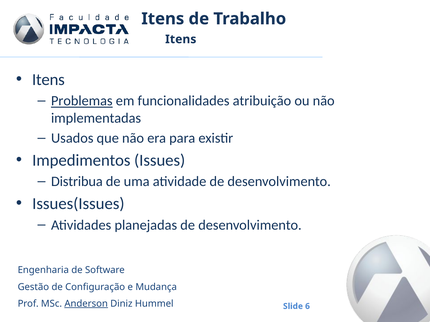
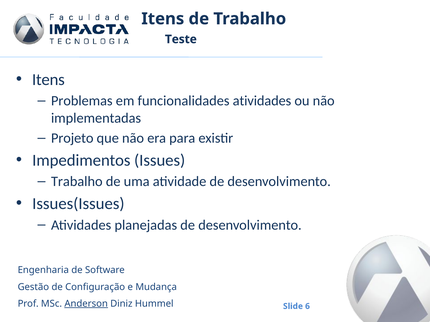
Itens at (181, 39): Itens -> Teste
Problemas underline: present -> none
funcionalidades atribuição: atribuição -> atividades
Usados: Usados -> Projeto
Distribua at (77, 182): Distribua -> Trabalho
